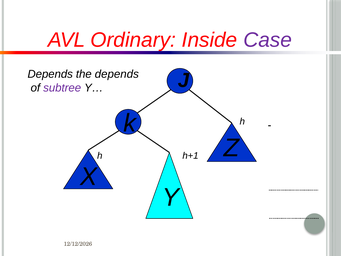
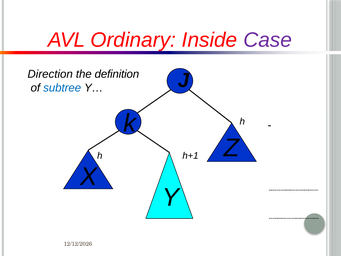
Depends at (50, 74): Depends -> Direction
the depends: depends -> definition
subtree colour: purple -> blue
